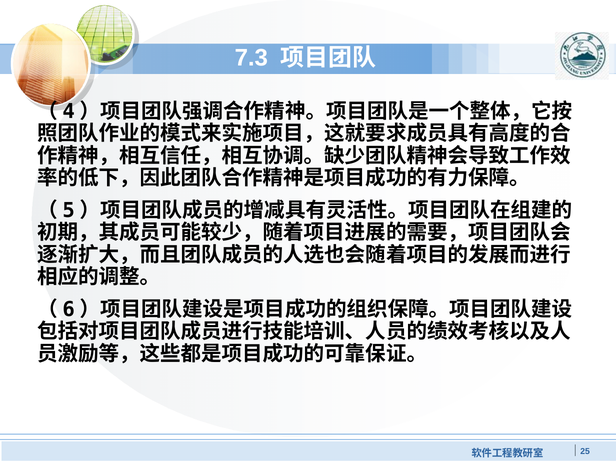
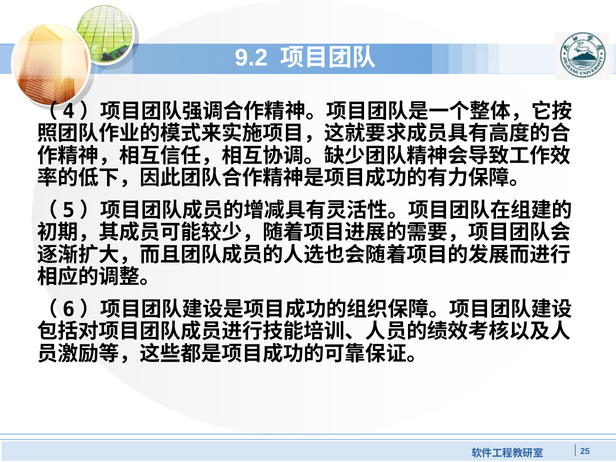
7.3: 7.3 -> 9.2
